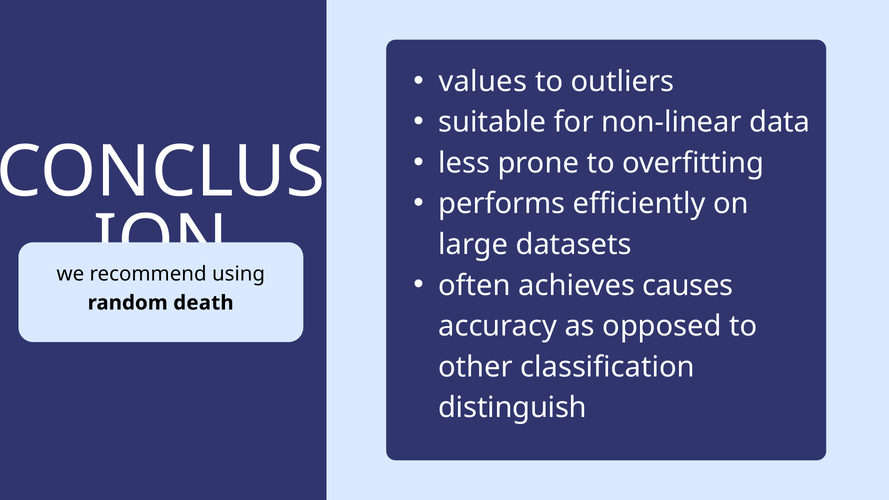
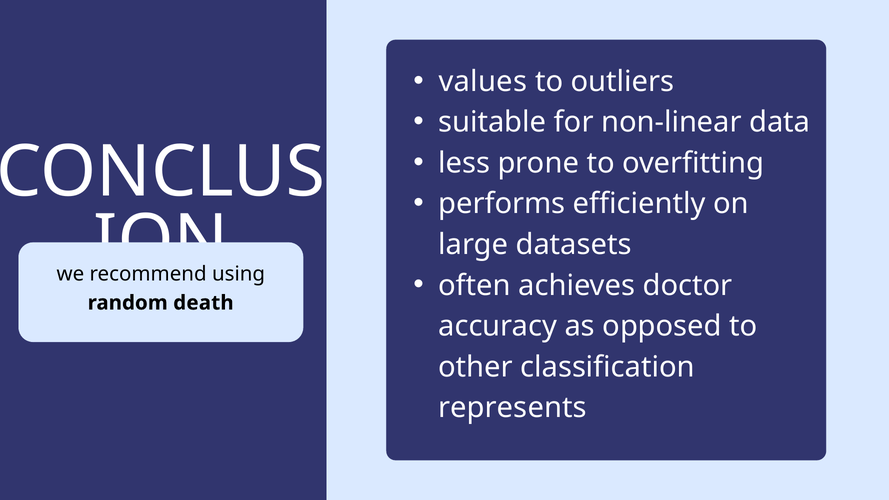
causes: causes -> doctor
distinguish: distinguish -> represents
